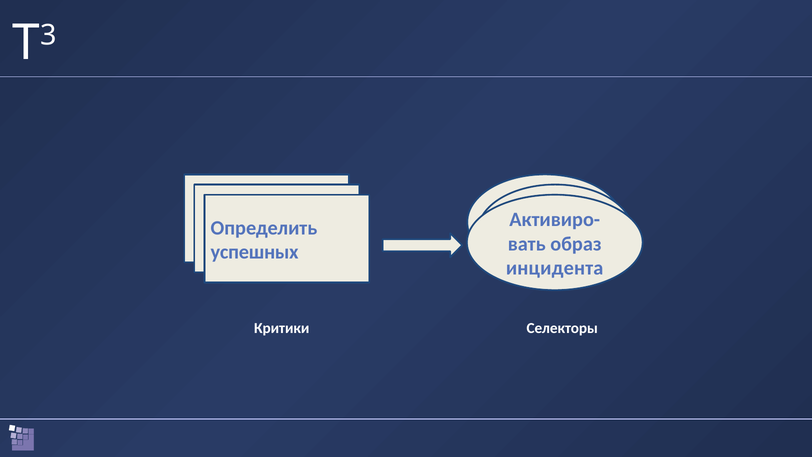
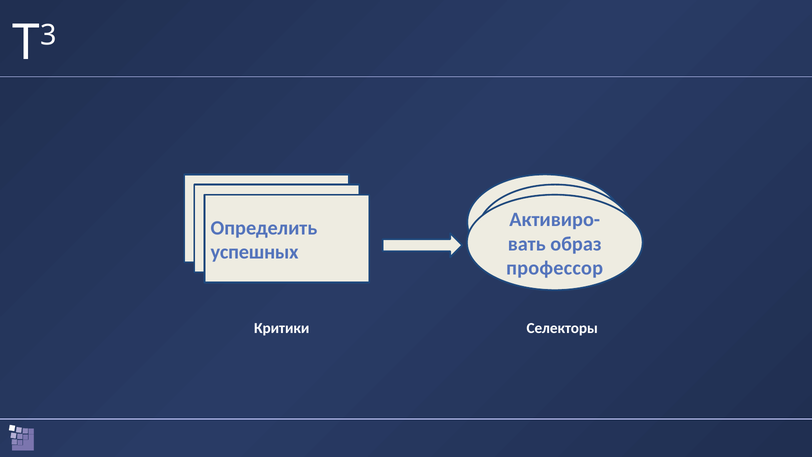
инцидента: инцидента -> профессор
